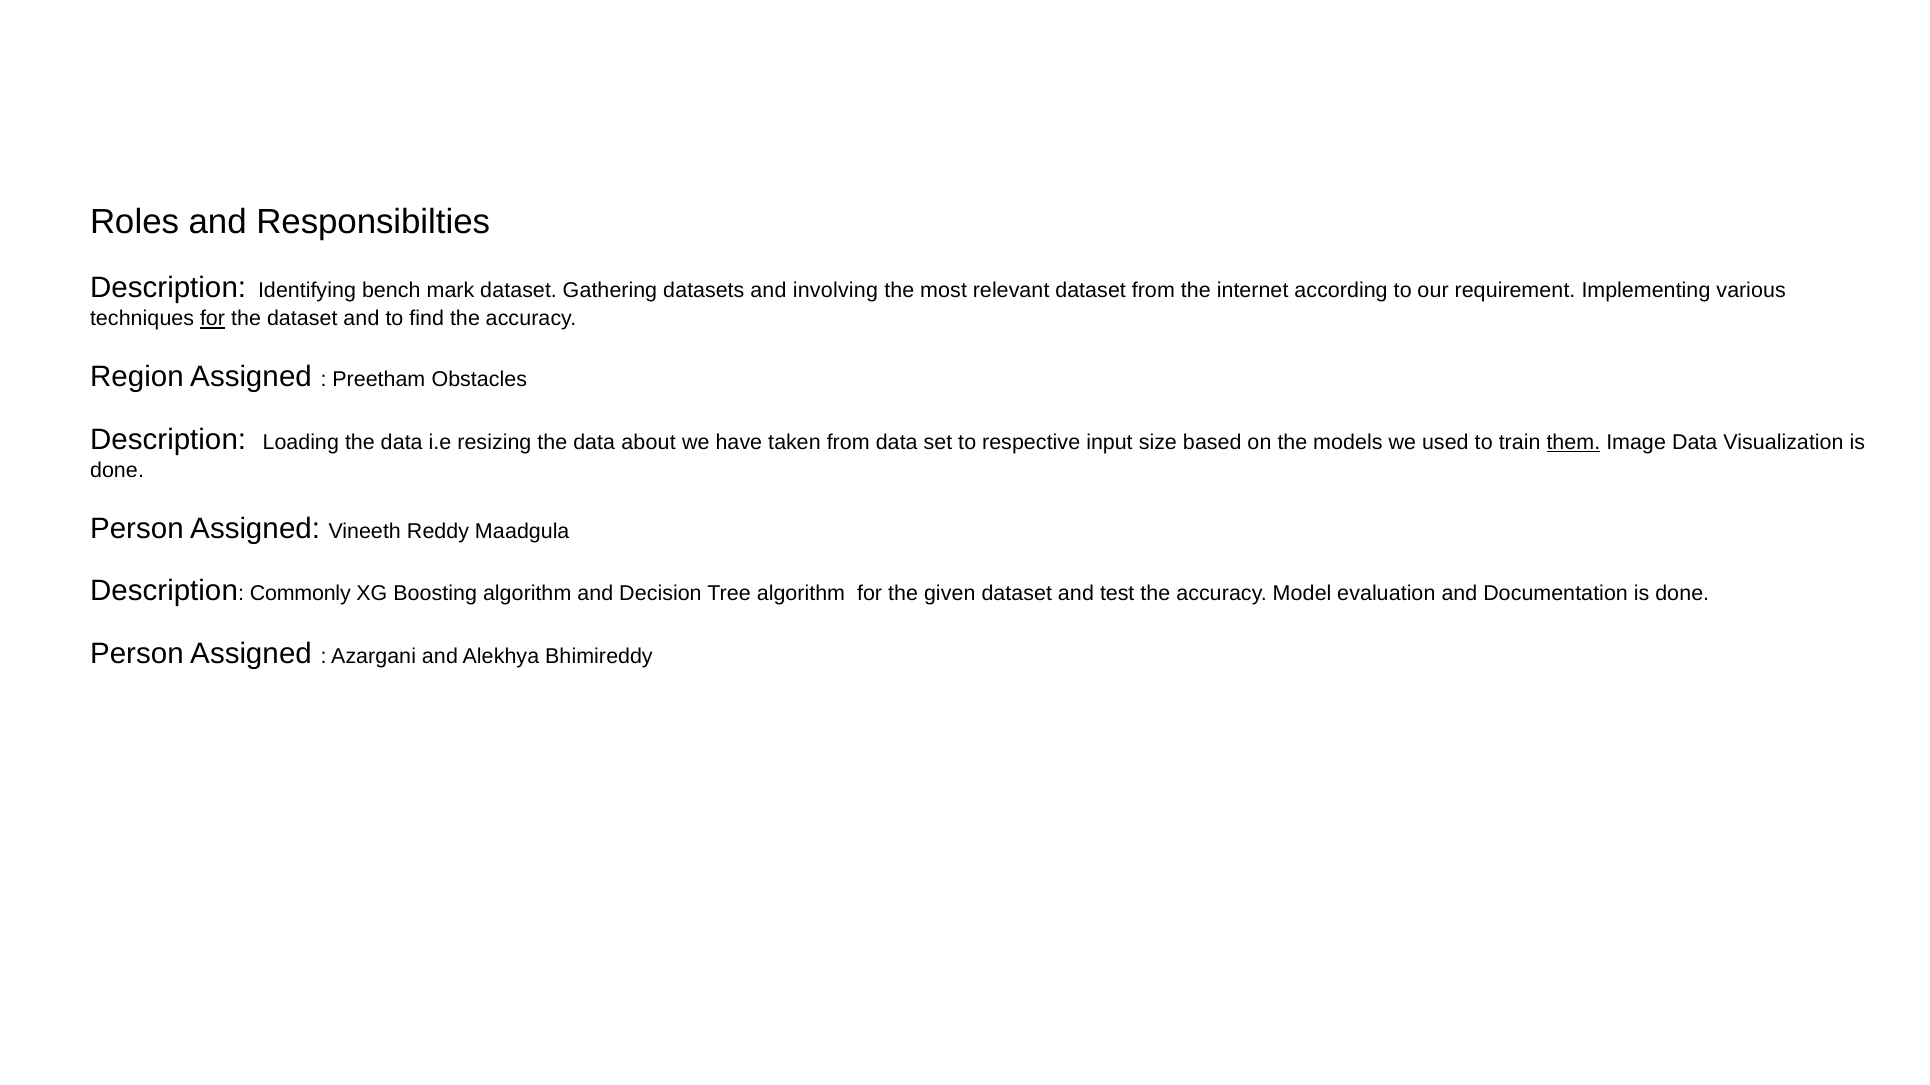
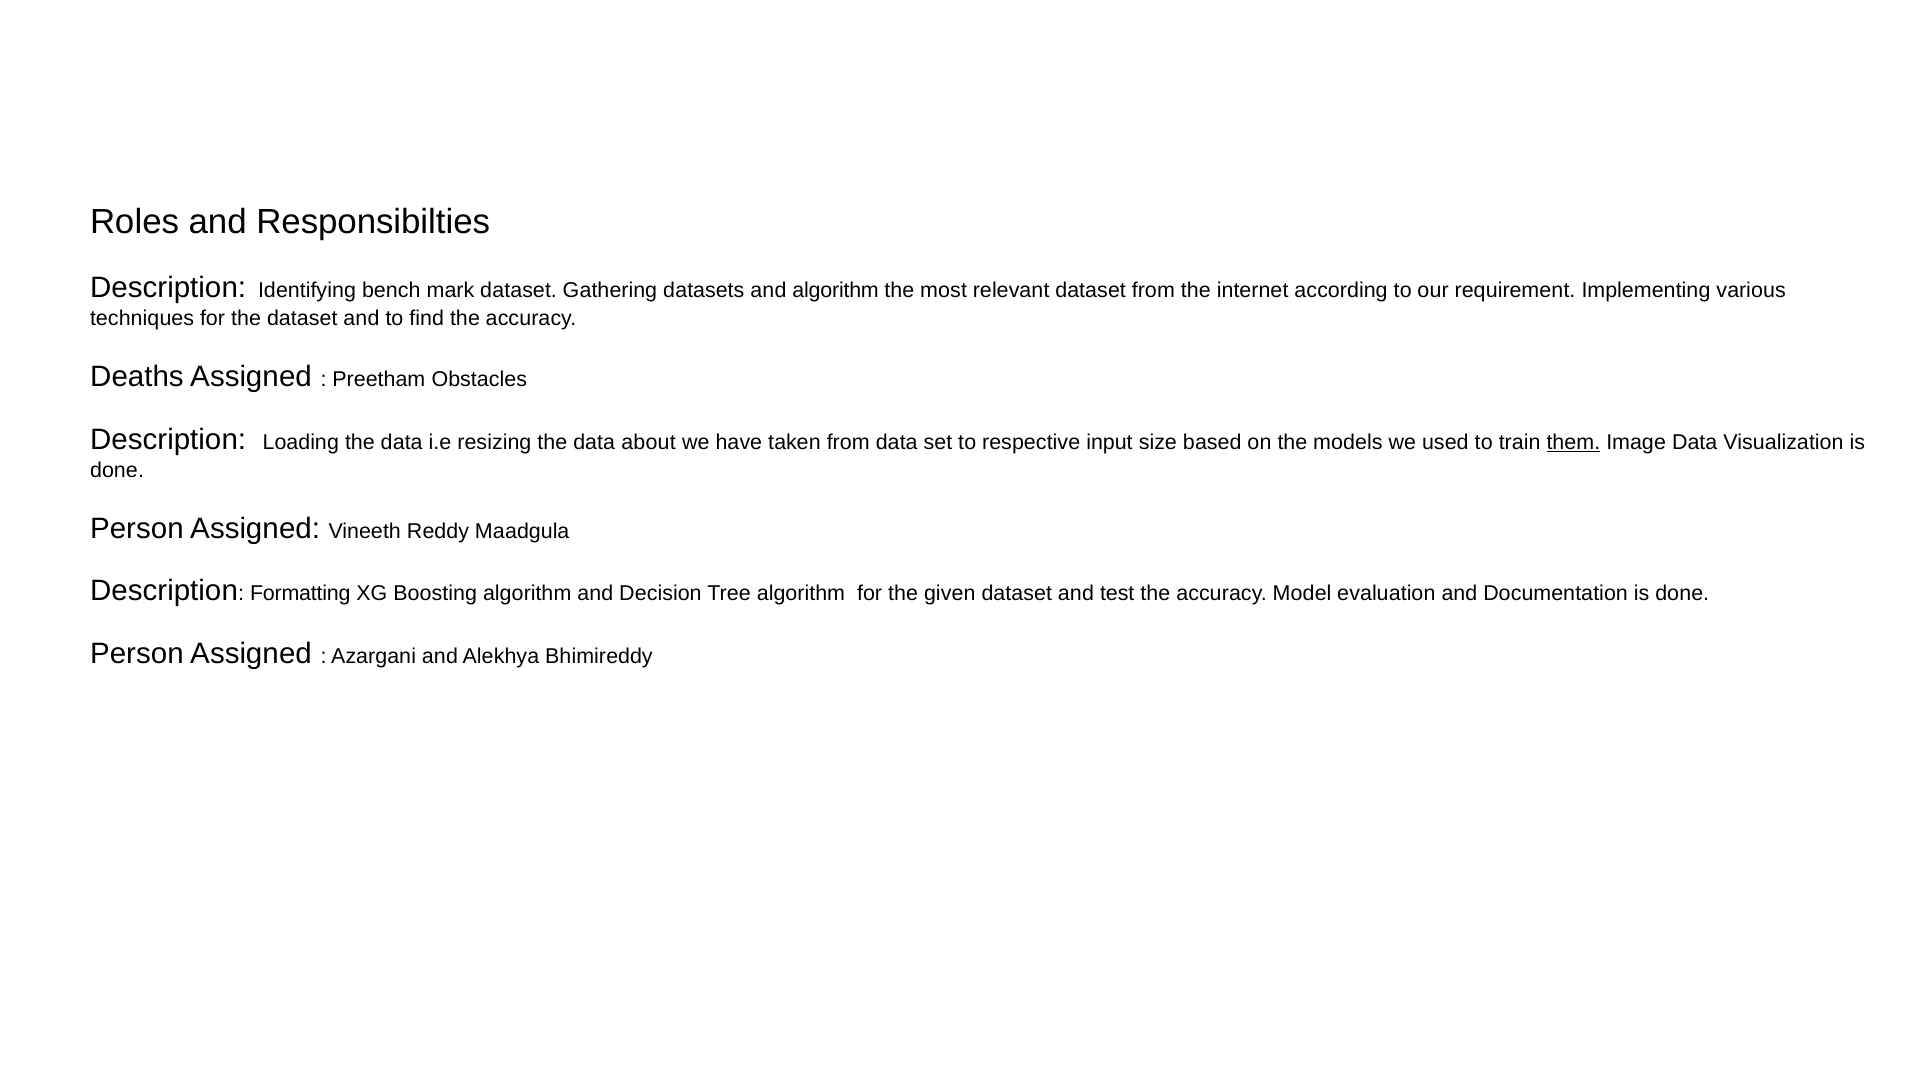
and involving: involving -> algorithm
for at (213, 319) underline: present -> none
Region: Region -> Deaths
Commonly: Commonly -> Formatting
